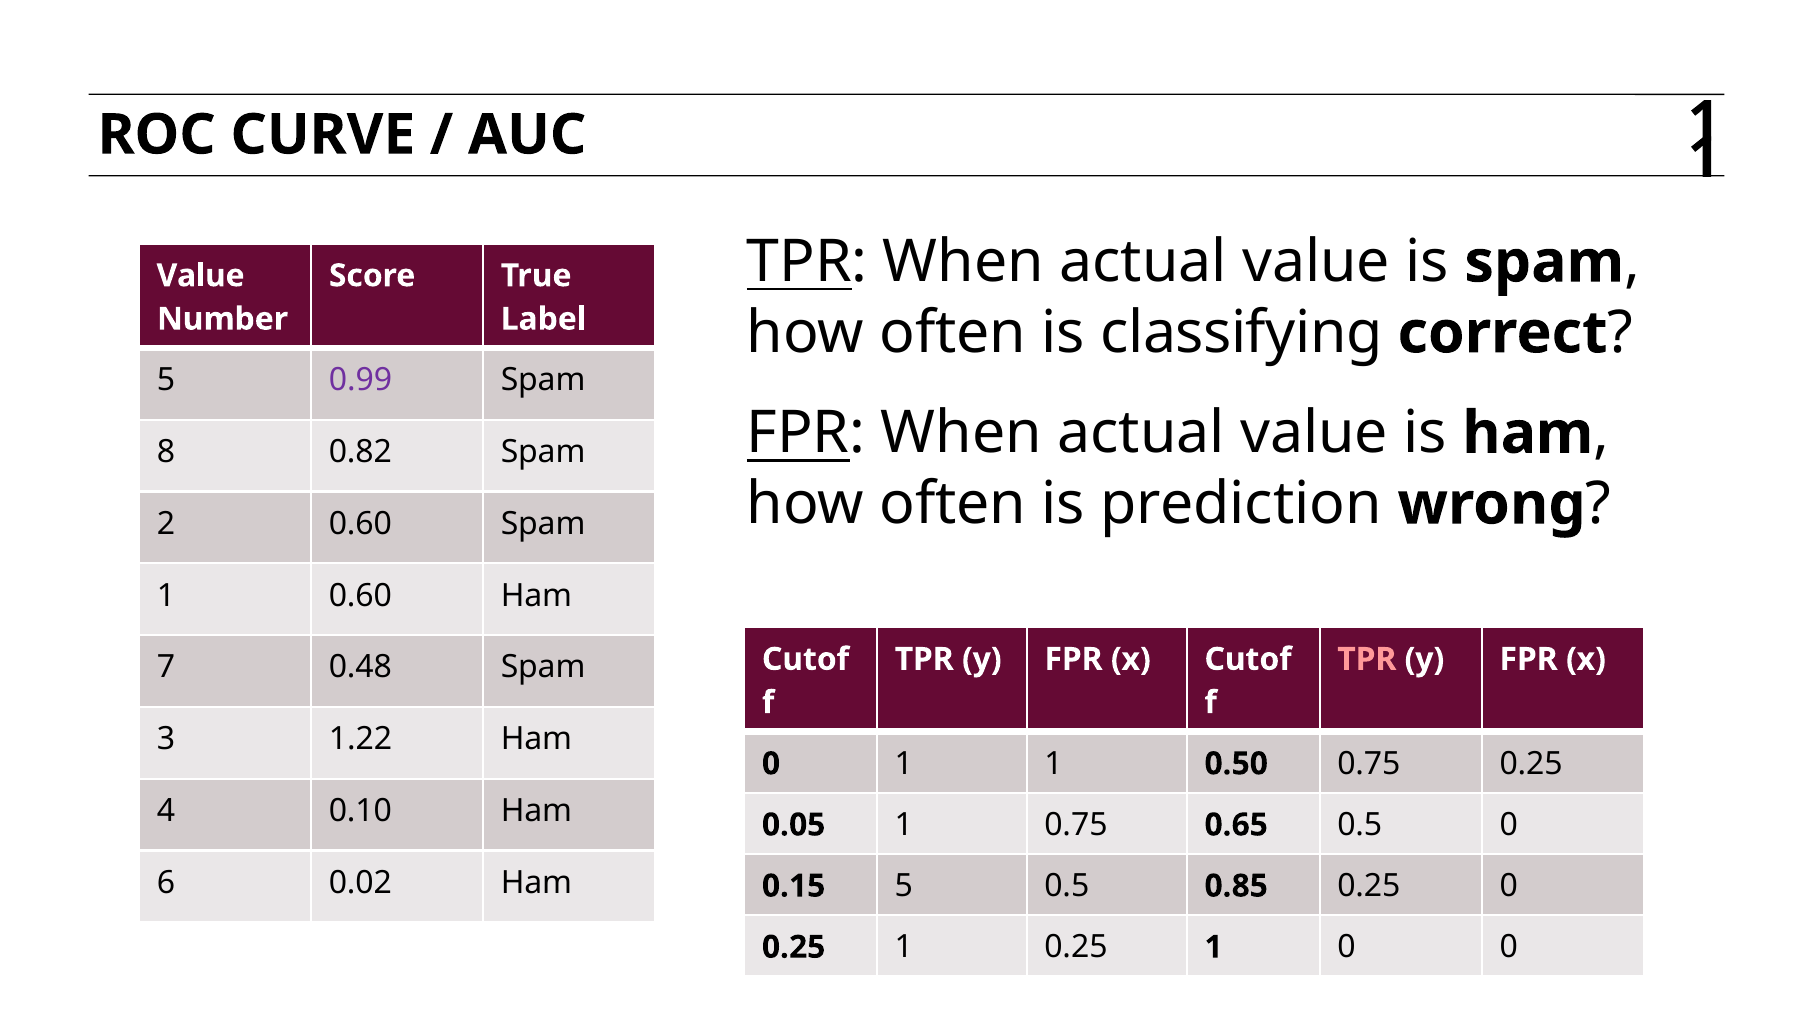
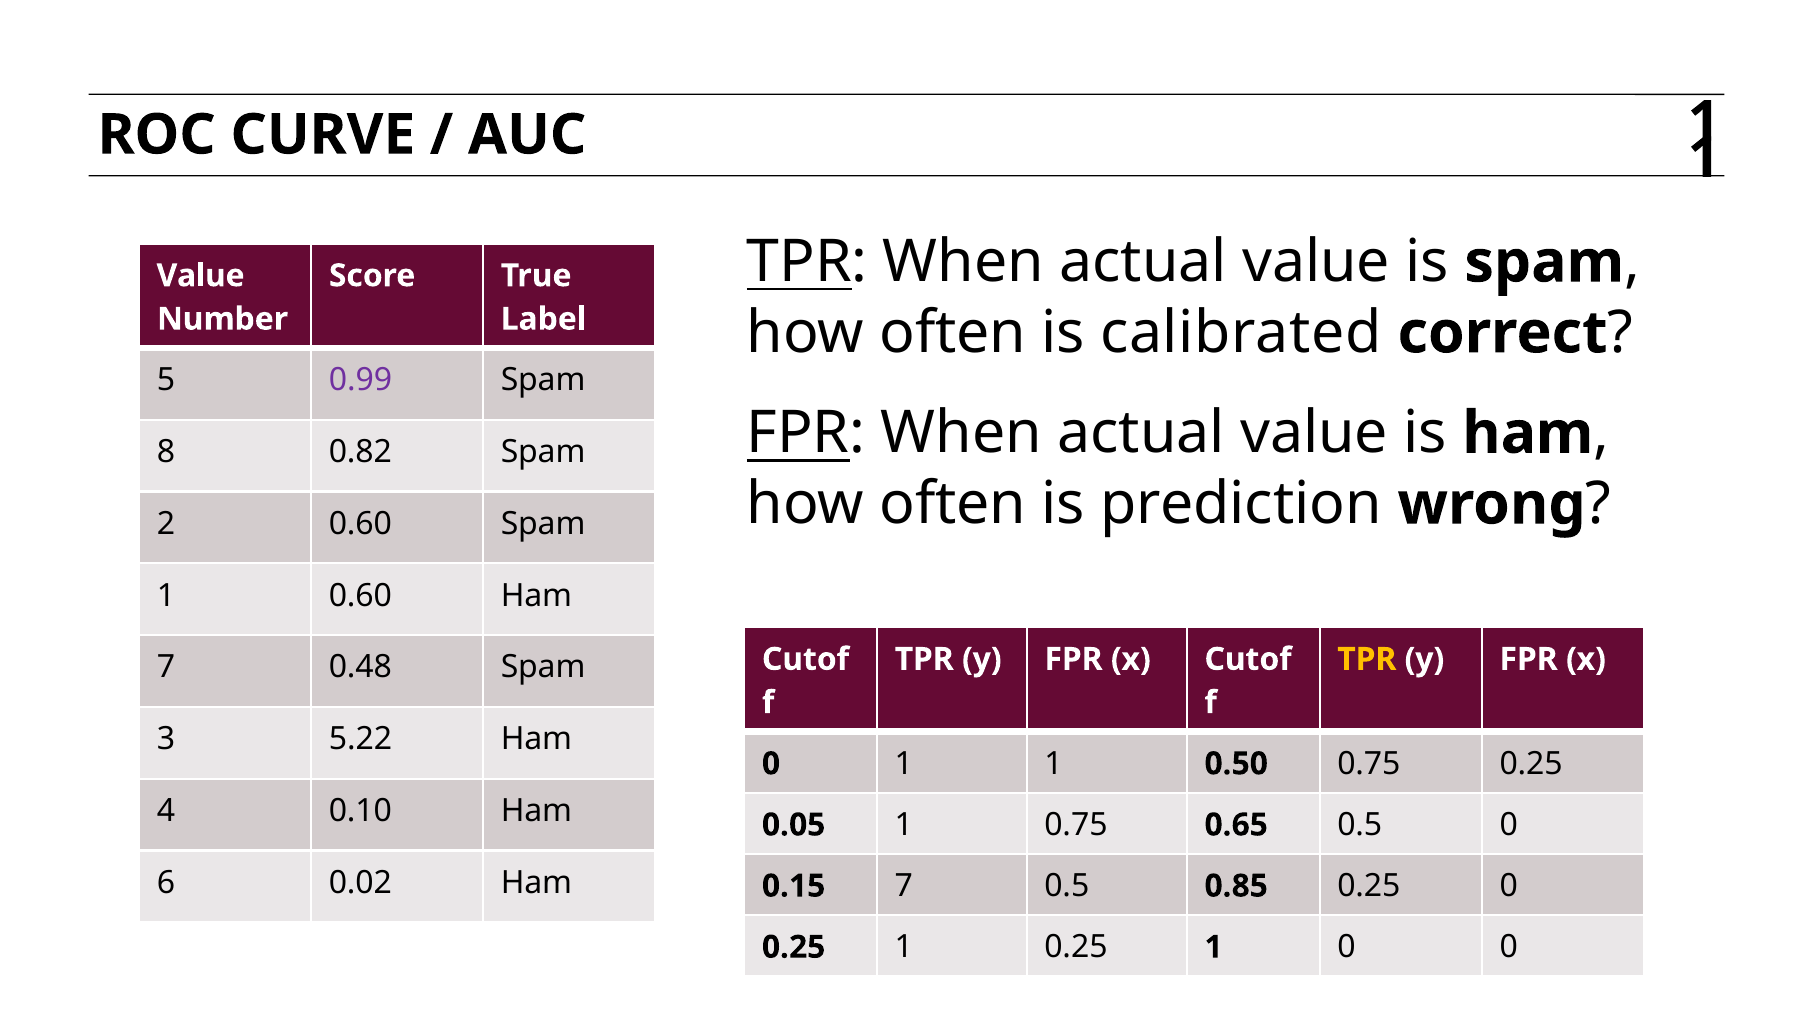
classifying: classifying -> calibrated
TPR at (1367, 659) colour: pink -> yellow
1.22: 1.22 -> 5.22
0.15 5: 5 -> 7
